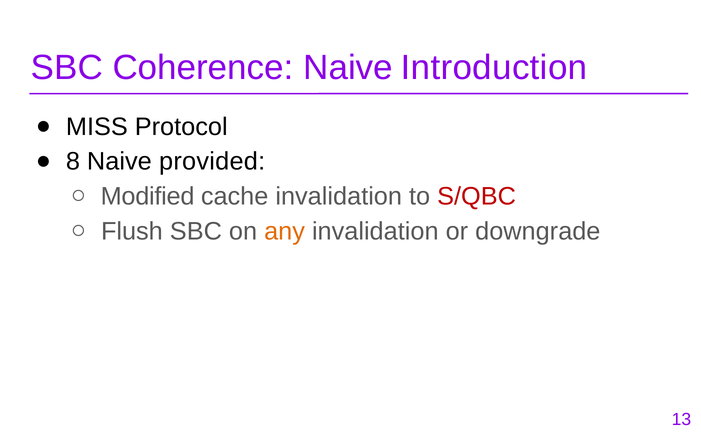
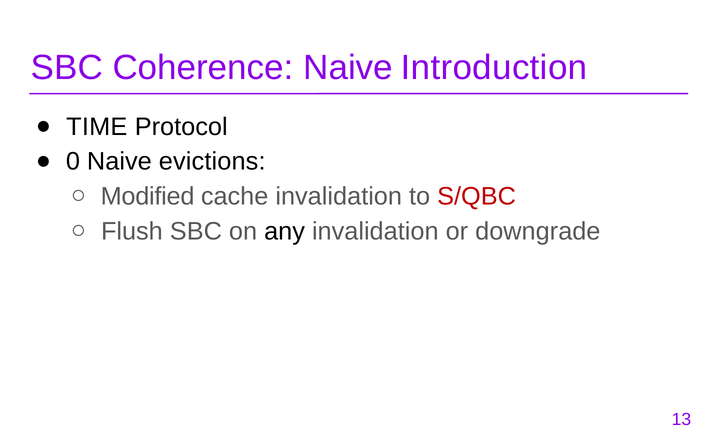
MISS: MISS -> TIME
8: 8 -> 0
provided: provided -> evictions
any colour: orange -> black
